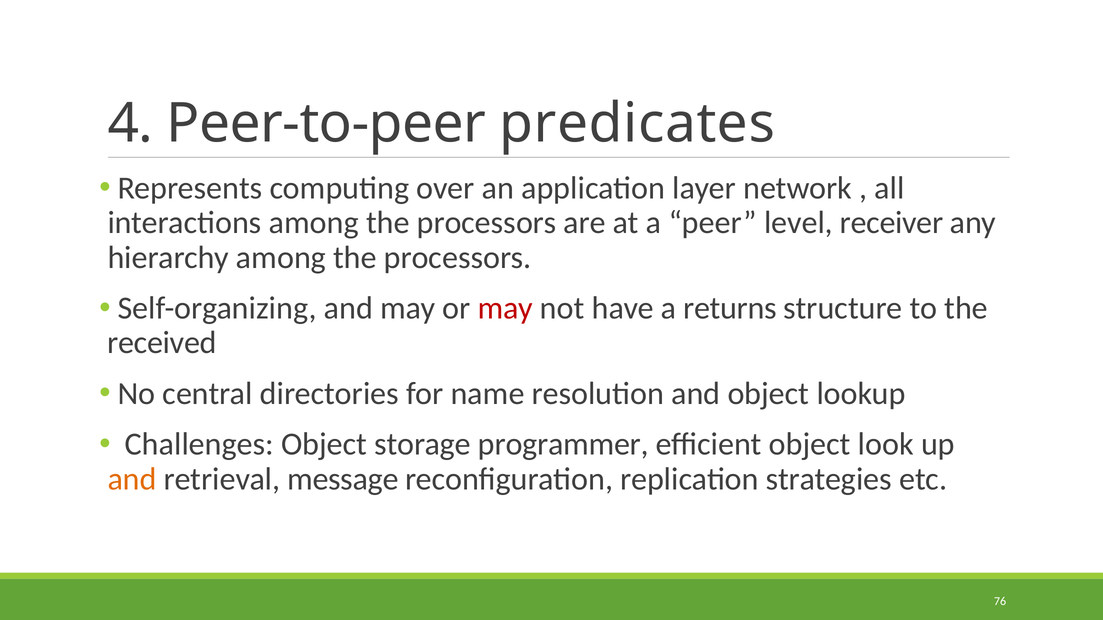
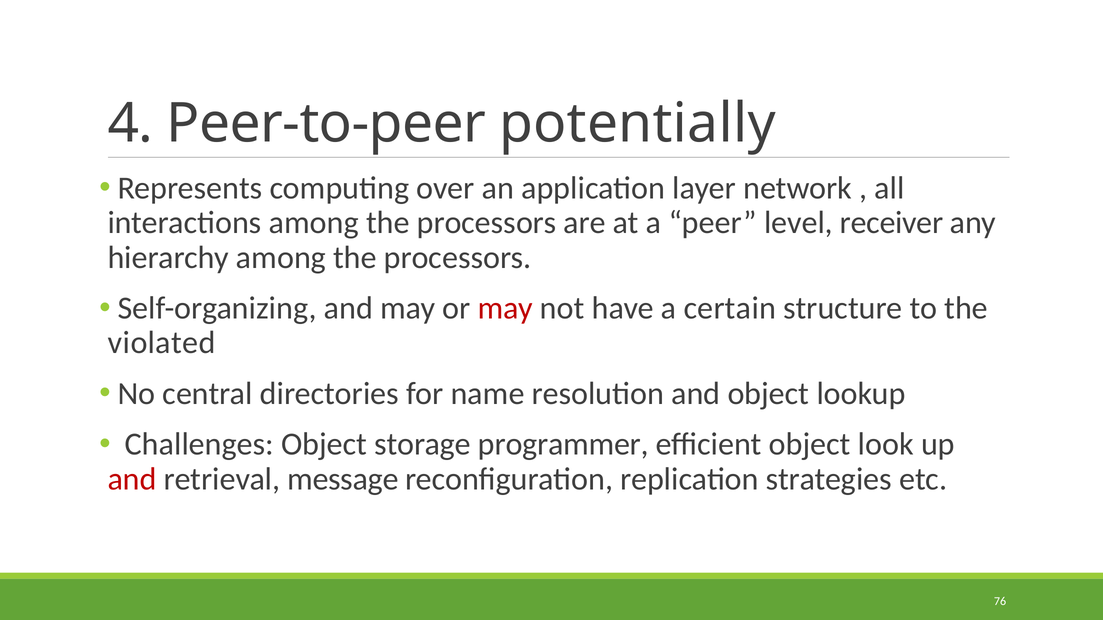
predicates: predicates -> potentially
returns: returns -> certain
received: received -> violated
and at (132, 479) colour: orange -> red
